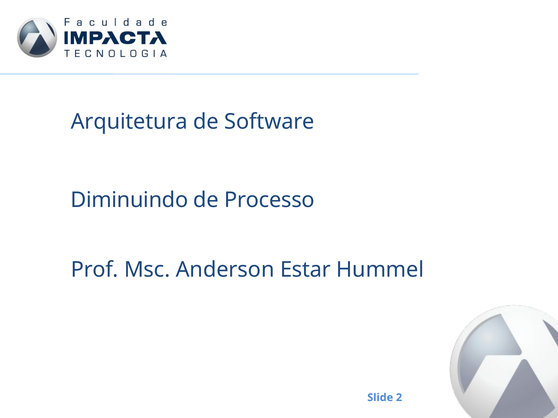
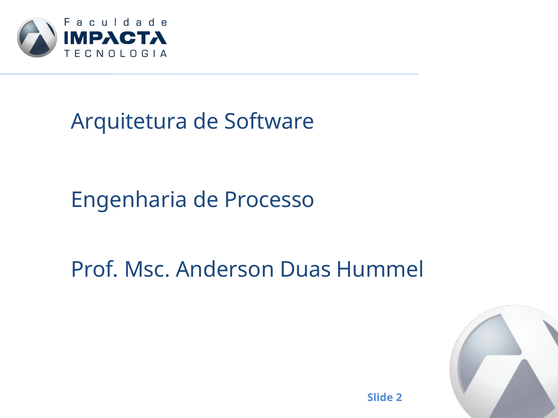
Diminuindo: Diminuindo -> Engenharia
Estar: Estar -> Duas
